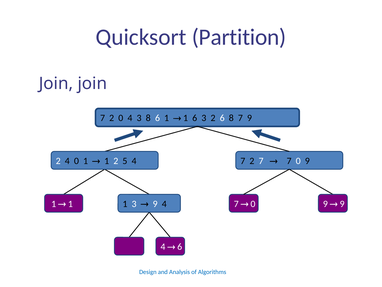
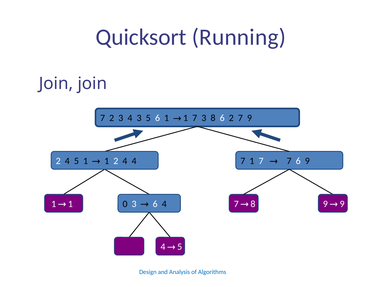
Partition: Partition -> Running
2 0: 0 -> 3
3 8: 8 -> 5
6 at (195, 118): 6 -> 7
3 2: 2 -> 8
6 8: 8 -> 2
4 0: 0 -> 5
1 2 5: 5 -> 4
2 at (252, 161): 2 -> 1
17 0: 0 -> 6
1 1: 1 -> 0
9 at (155, 204): 9 -> 6
0 at (253, 204): 0 -> 8
6 at (180, 246): 6 -> 5
